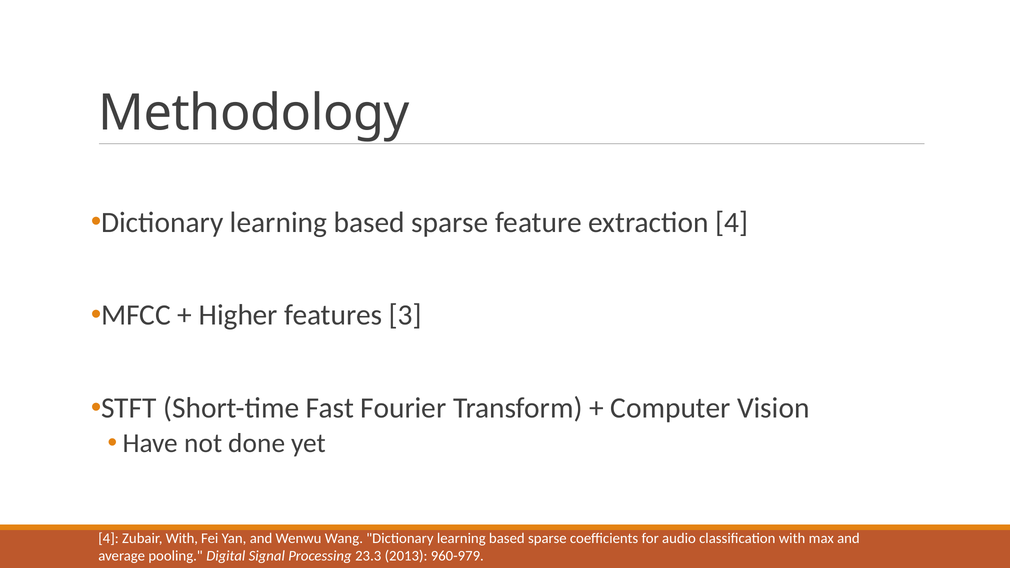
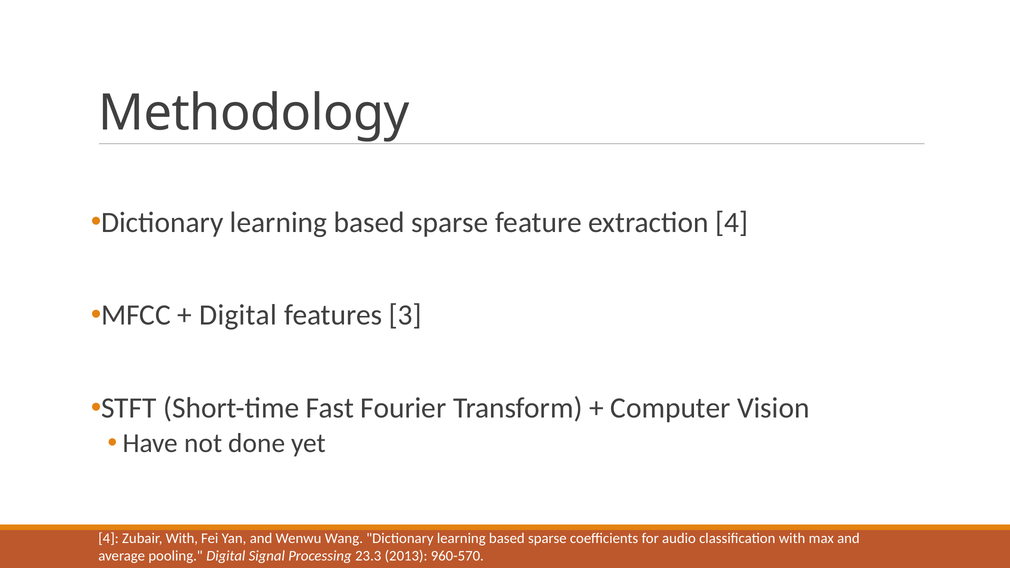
Higher at (238, 315): Higher -> Digital
960-979: 960-979 -> 960-570
